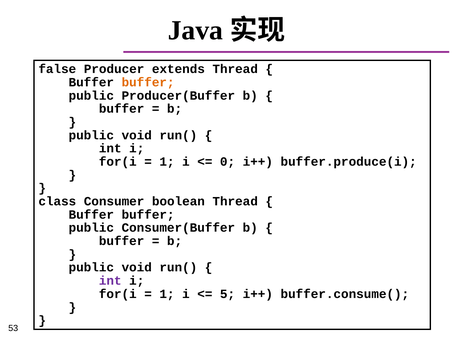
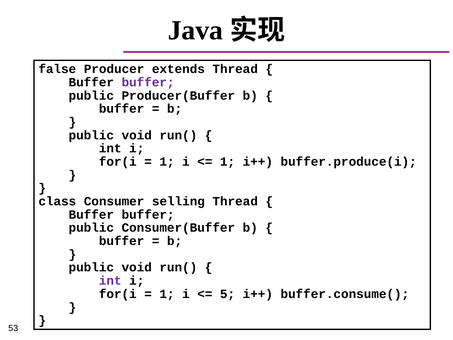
buffer at (148, 82) colour: orange -> purple
0 at (228, 162): 0 -> 1
boolean: boolean -> selling
